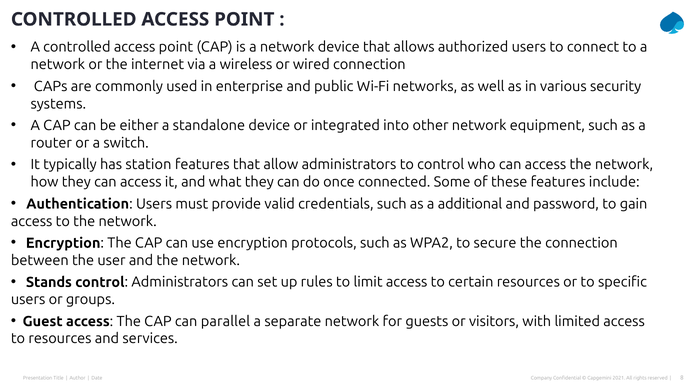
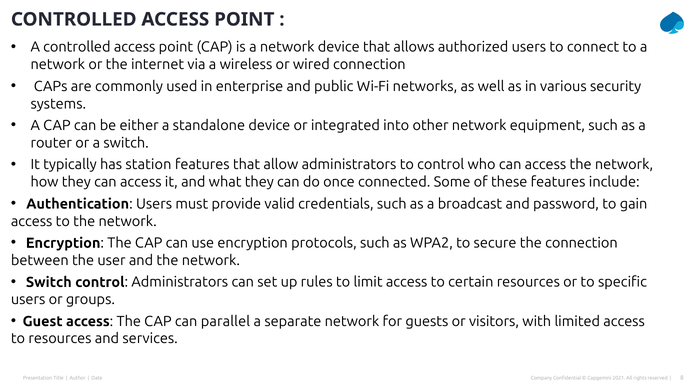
additional: additional -> broadcast
Stands at (49, 282): Stands -> Switch
